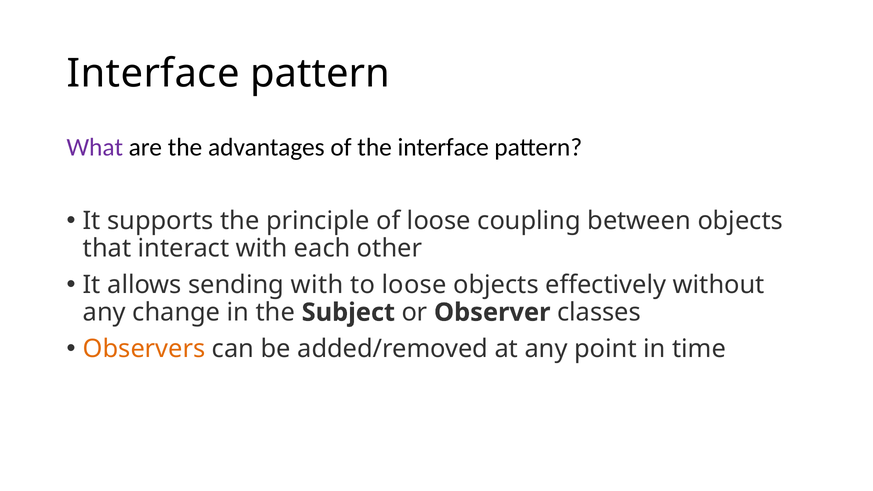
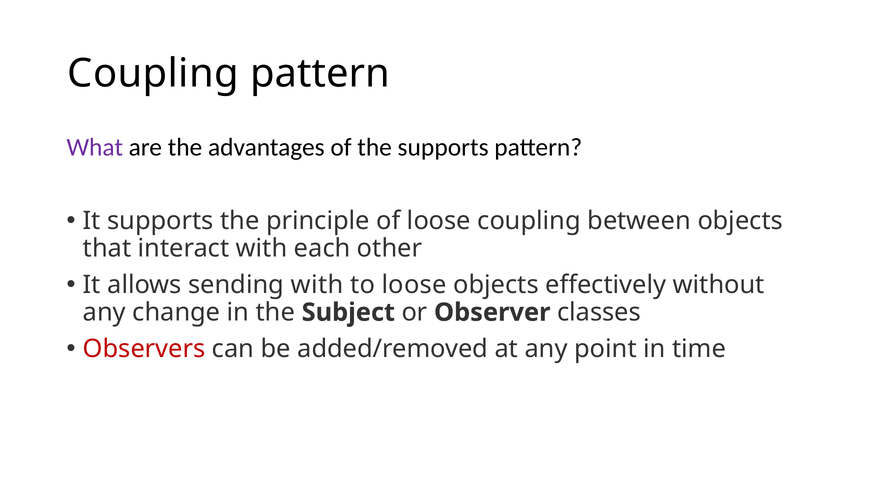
Interface at (153, 73): Interface -> Coupling
the interface: interface -> supports
Observers colour: orange -> red
